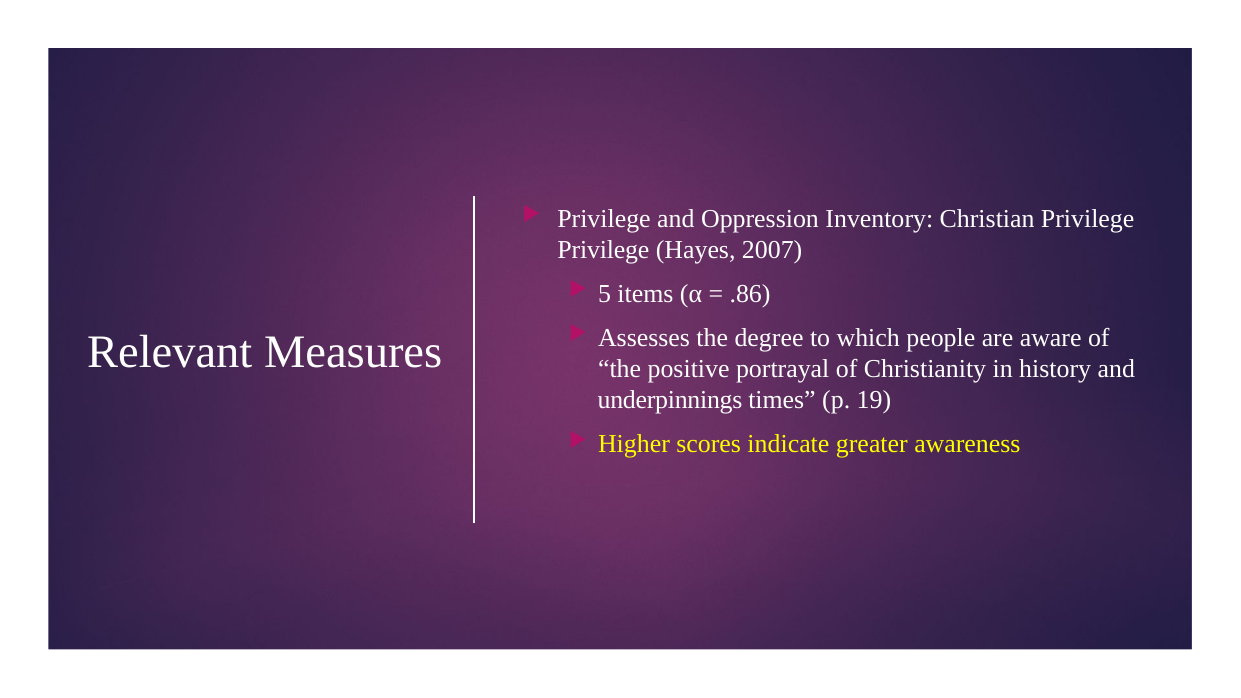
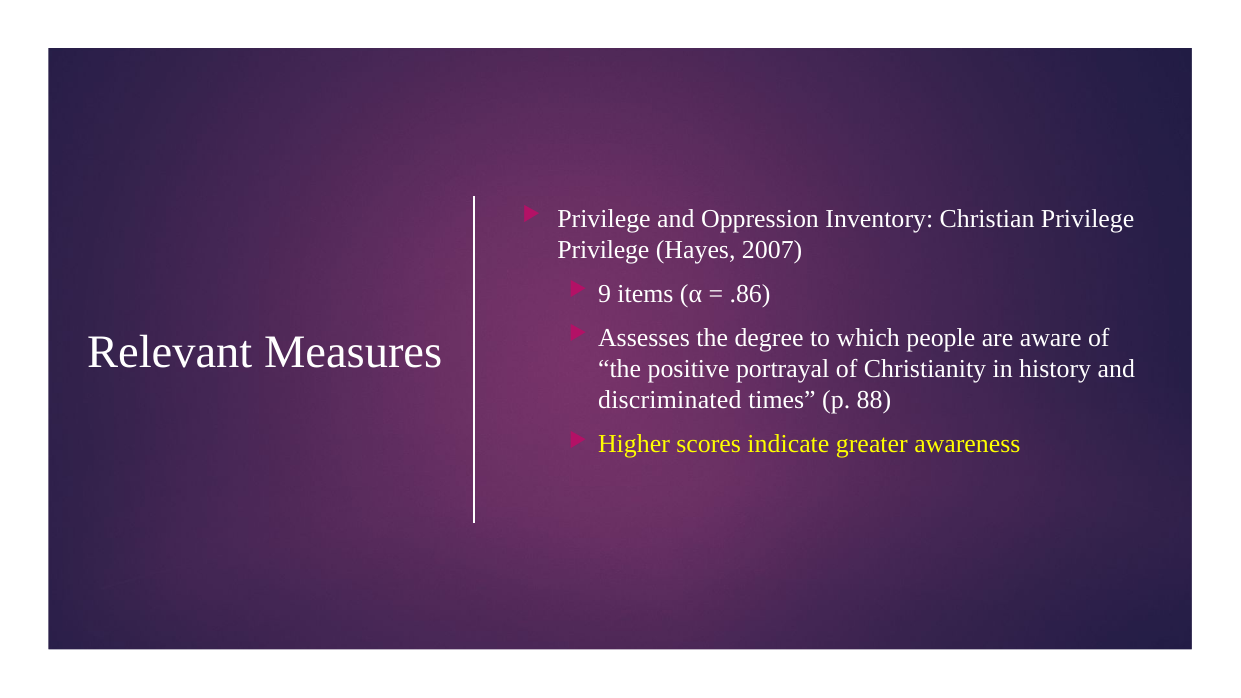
5: 5 -> 9
underpinnings: underpinnings -> discriminated
19: 19 -> 88
